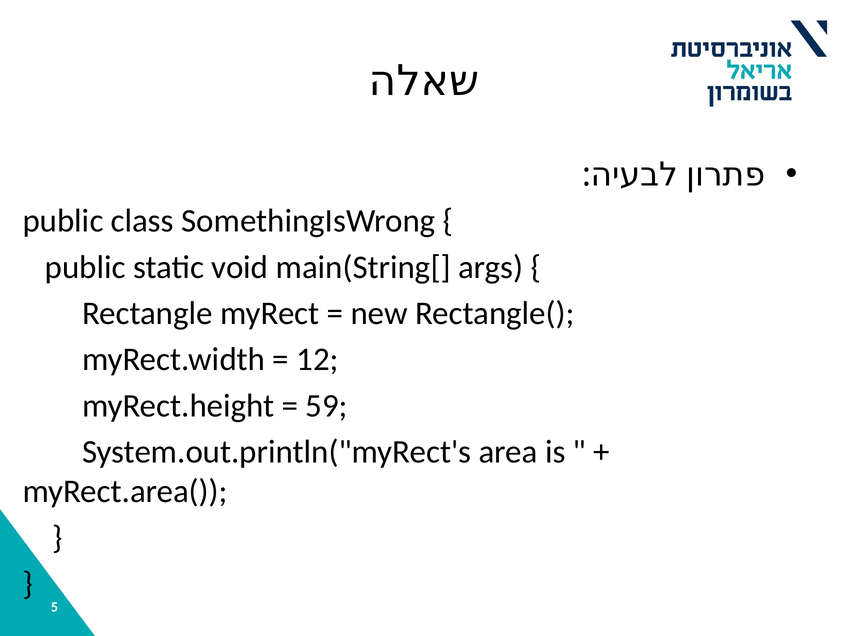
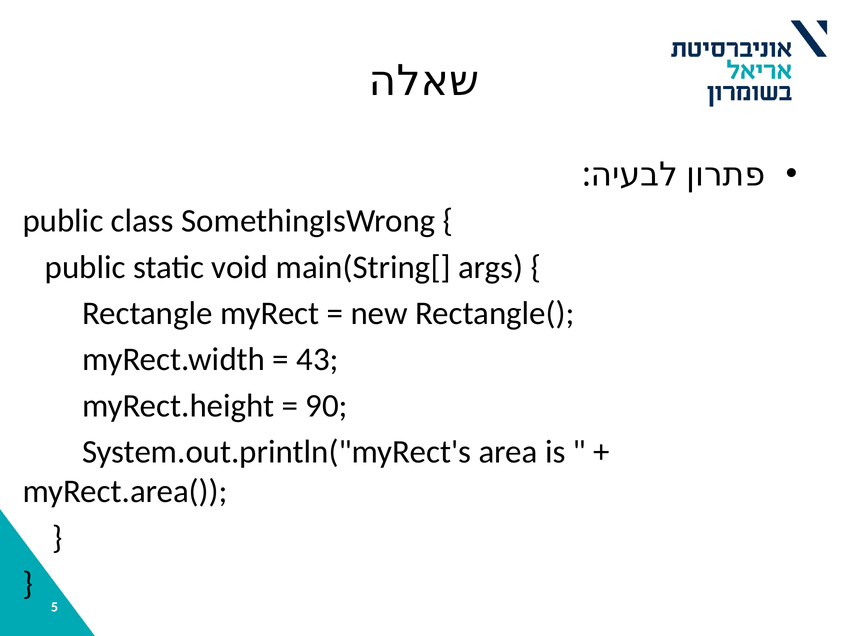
12: 12 -> 43
59: 59 -> 90
